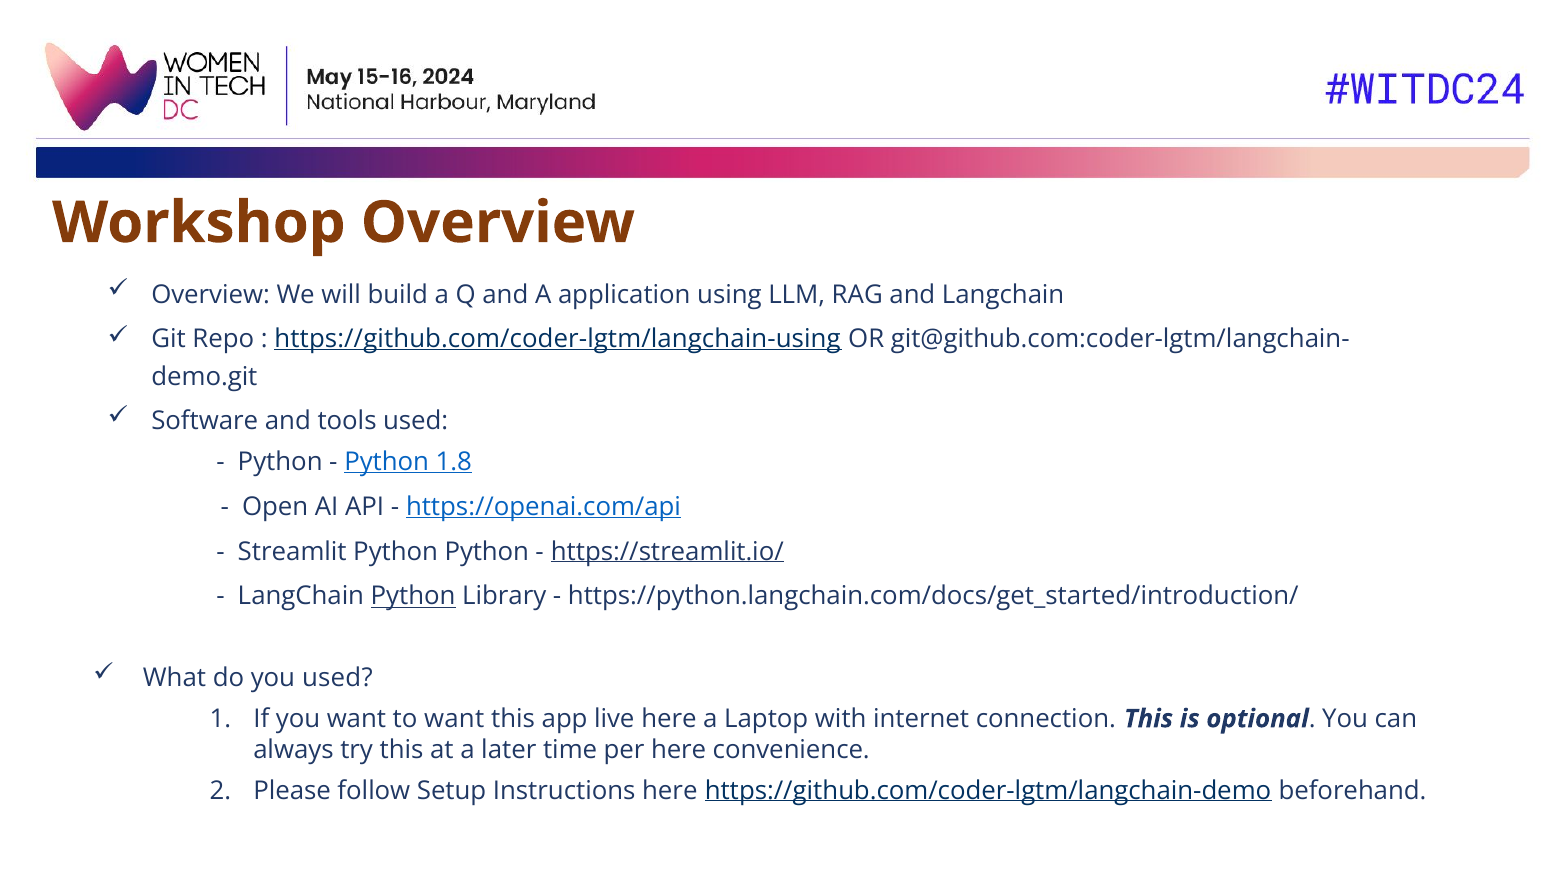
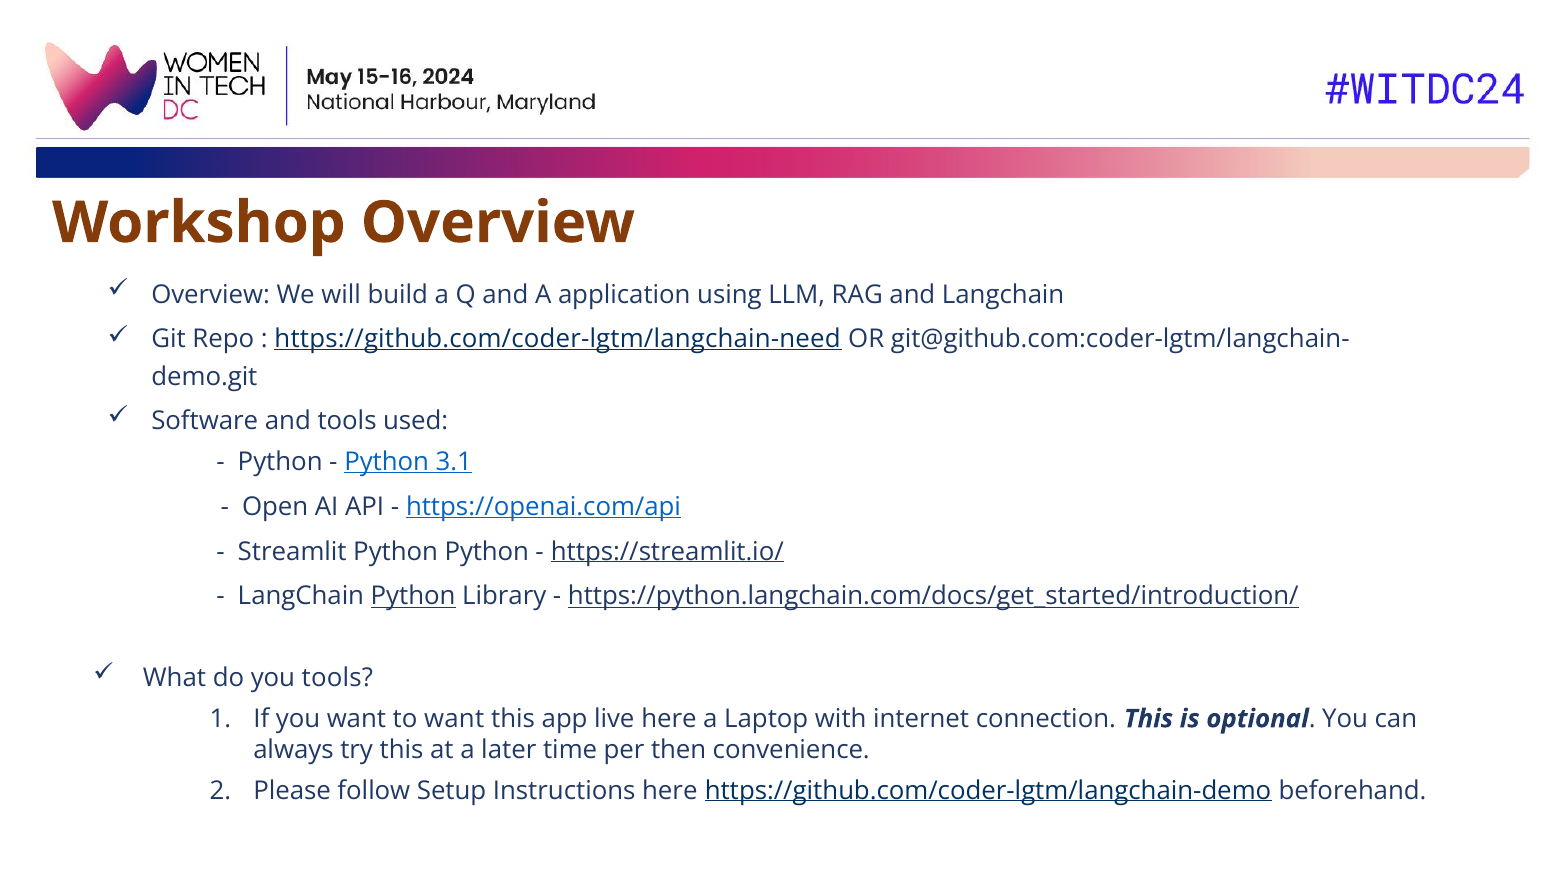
https://github.com/coder-lgtm/langchain-using: https://github.com/coder-lgtm/langchain-using -> https://github.com/coder-lgtm/langchain-need
1.8: 1.8 -> 3.1
https://python.langchain.com/docs/get_started/introduction/ underline: none -> present
you used: used -> tools
per here: here -> then
